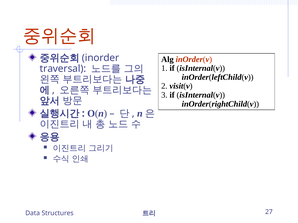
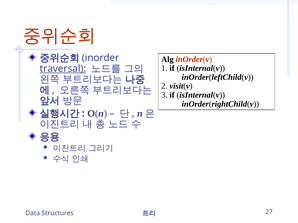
traversal underline: none -> present
